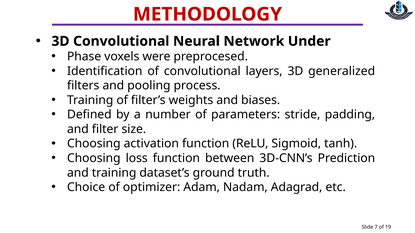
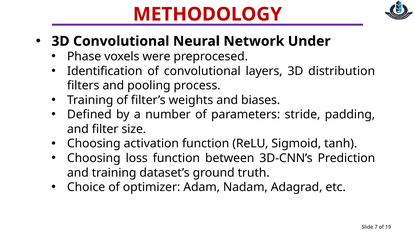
generalized: generalized -> distribution
